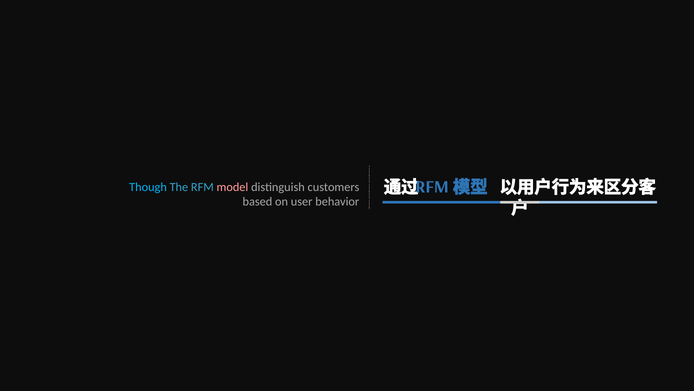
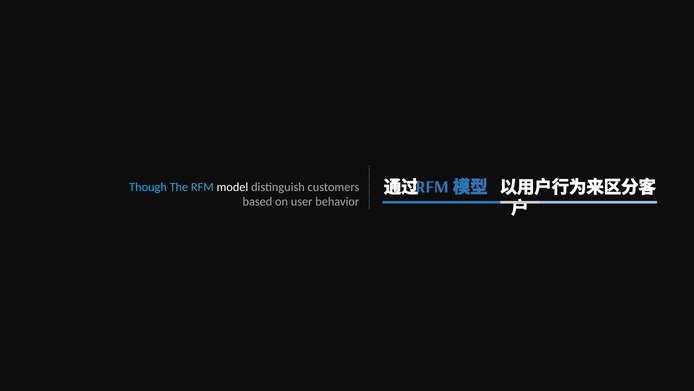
model colour: pink -> white
